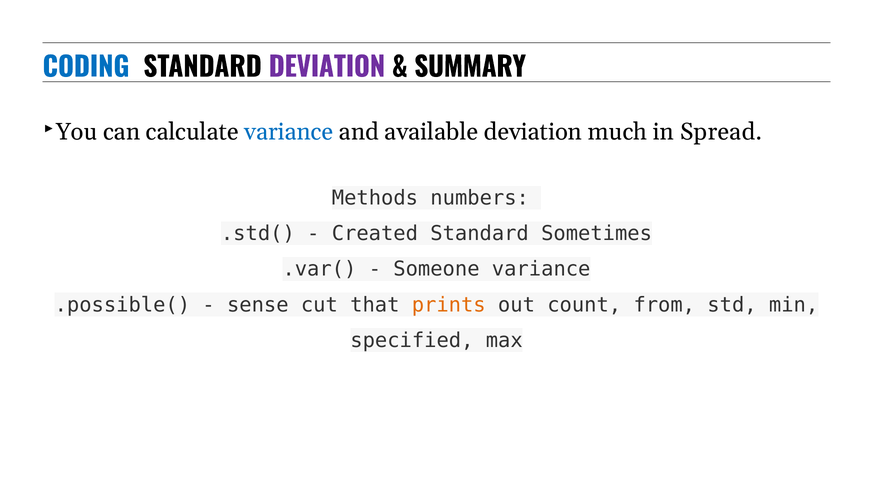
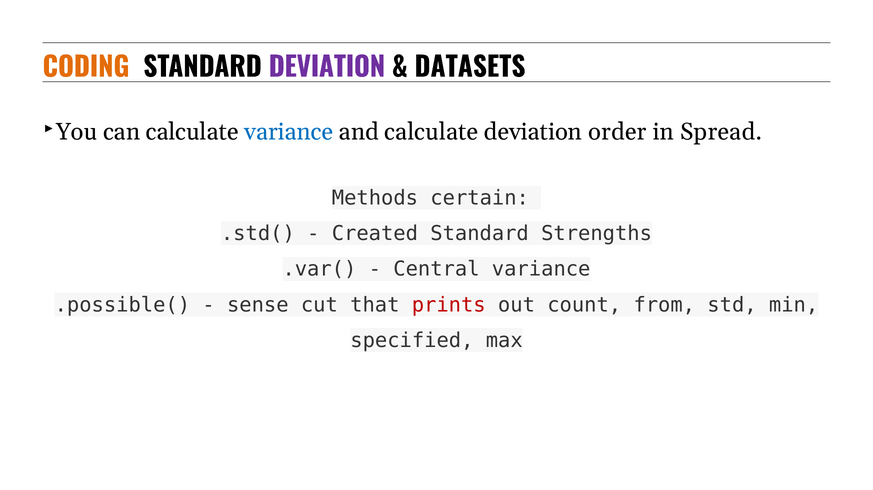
CODING colour: blue -> orange
SUMMARY: SUMMARY -> DATASETS
and available: available -> calculate
much: much -> order
numbers: numbers -> certain
Sometimes: Sometimes -> Strengths
Someone: Someone -> Central
prints colour: orange -> red
